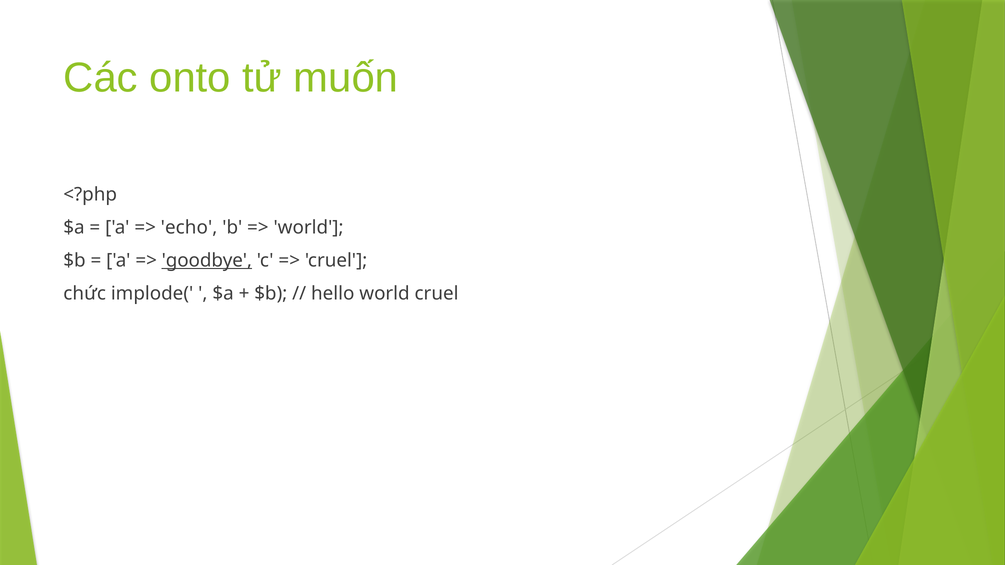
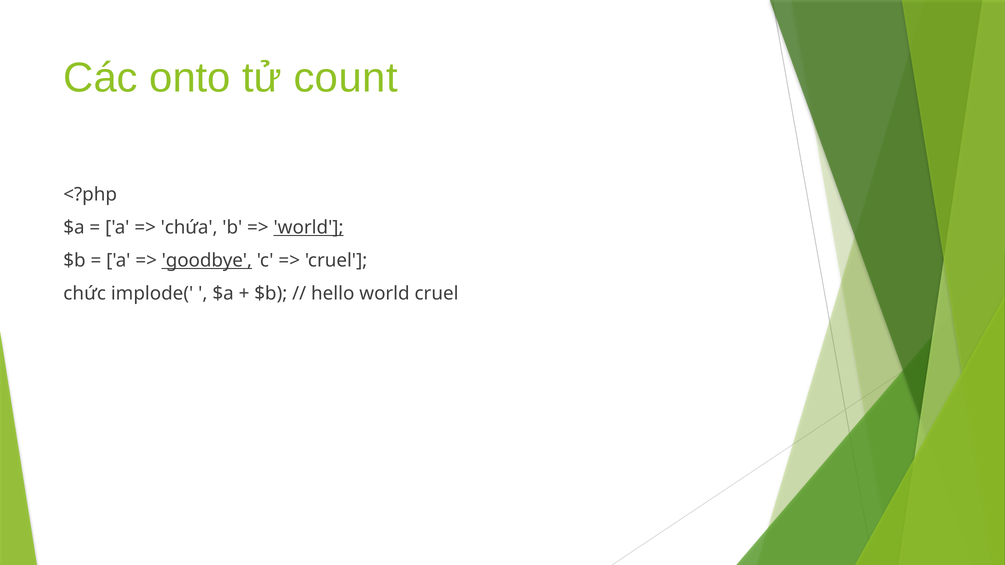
muốn: muốn -> count
echo: echo -> chứa
world at (309, 228) underline: none -> present
